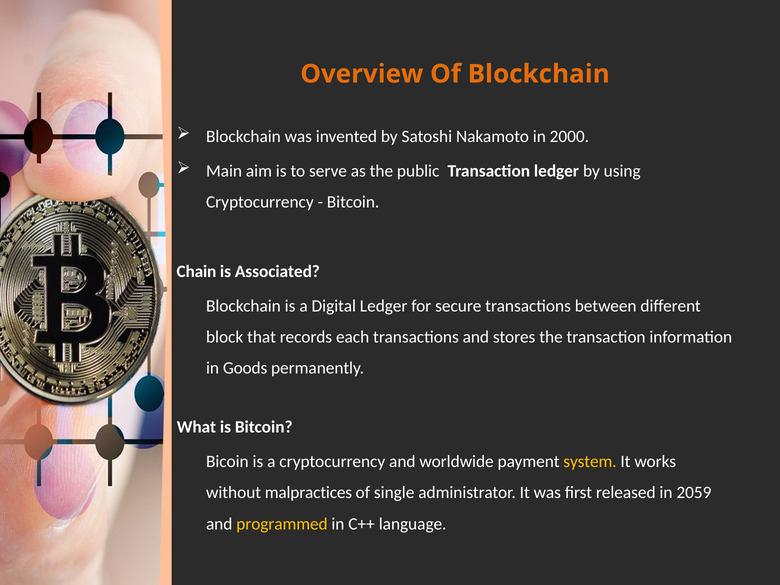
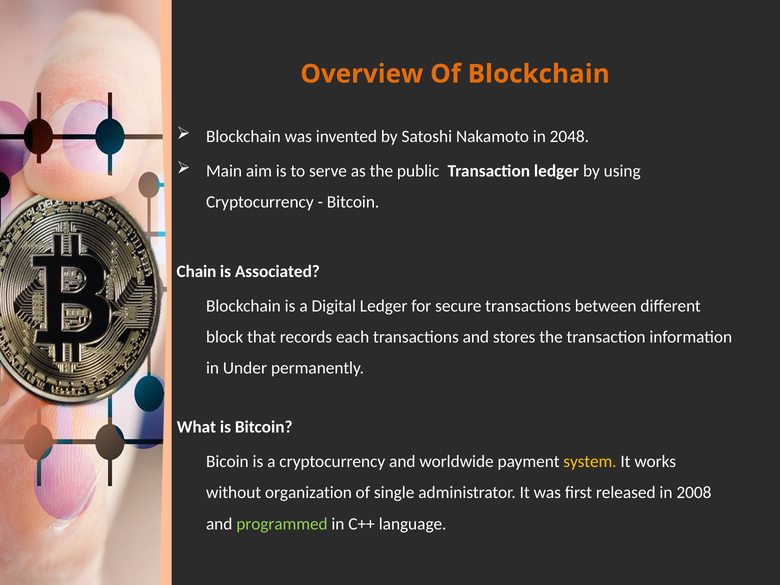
2000: 2000 -> 2048
Goods: Goods -> Under
malpractices: malpractices -> organization
2059: 2059 -> 2008
programmed colour: yellow -> light green
